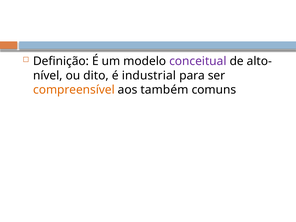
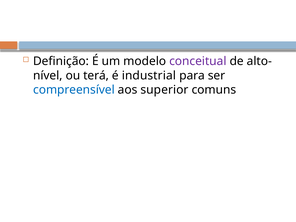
dito: dito -> terá
compreensível colour: orange -> blue
também: também -> superior
